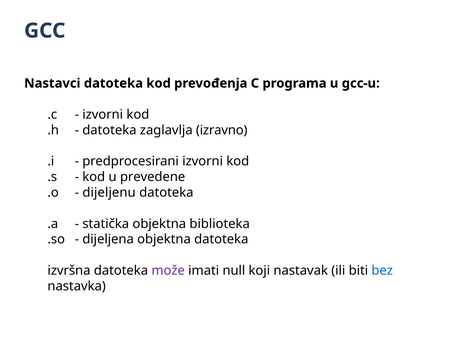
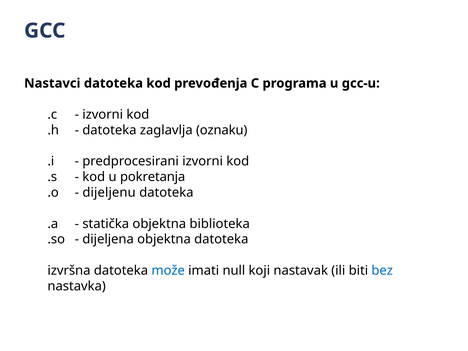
izravno: izravno -> oznaku
prevedene: prevedene -> pokretanja
može colour: purple -> blue
